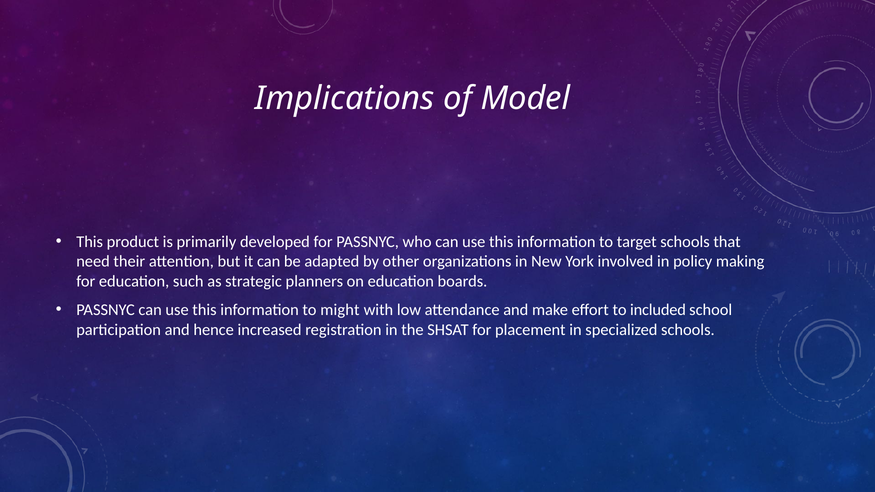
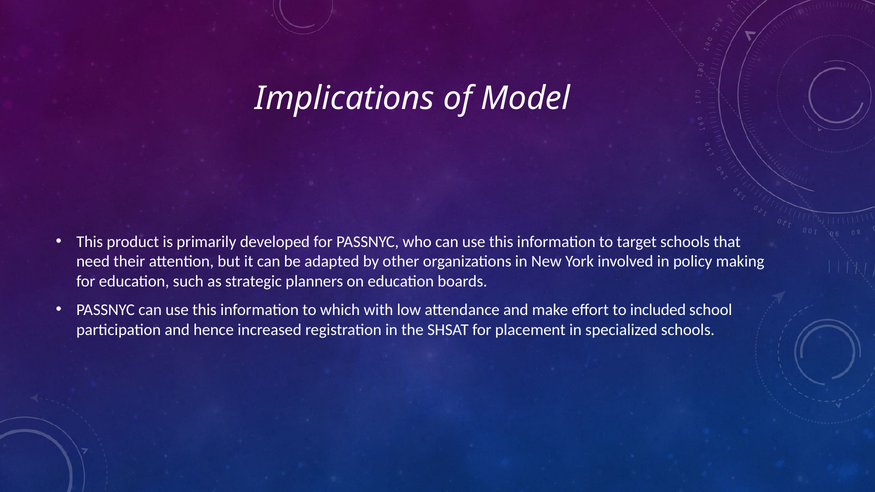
might: might -> which
